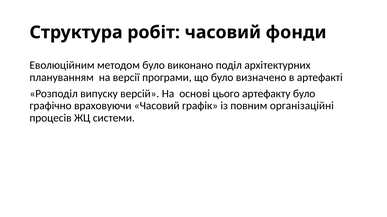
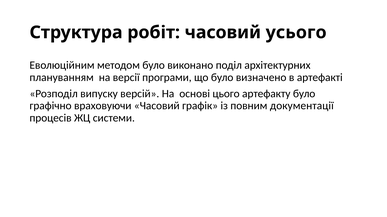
фонди: фонди -> усього
організаційні: організаційні -> документації
